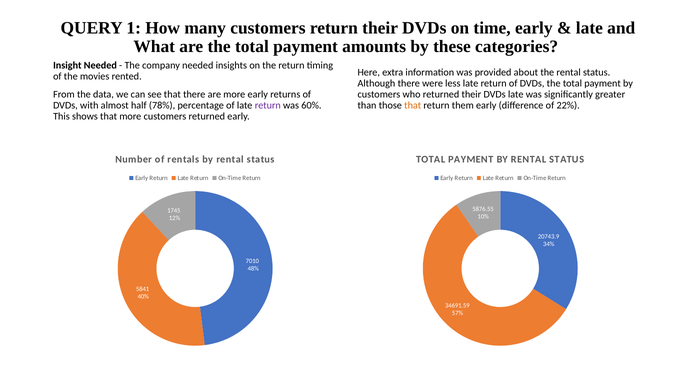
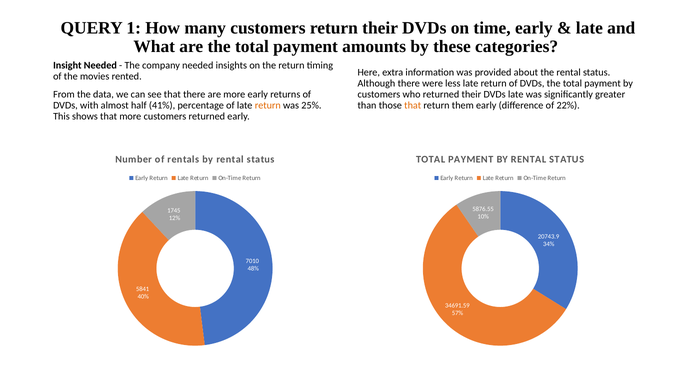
78%: 78% -> 41%
return at (268, 106) colour: purple -> orange
60%: 60% -> 25%
